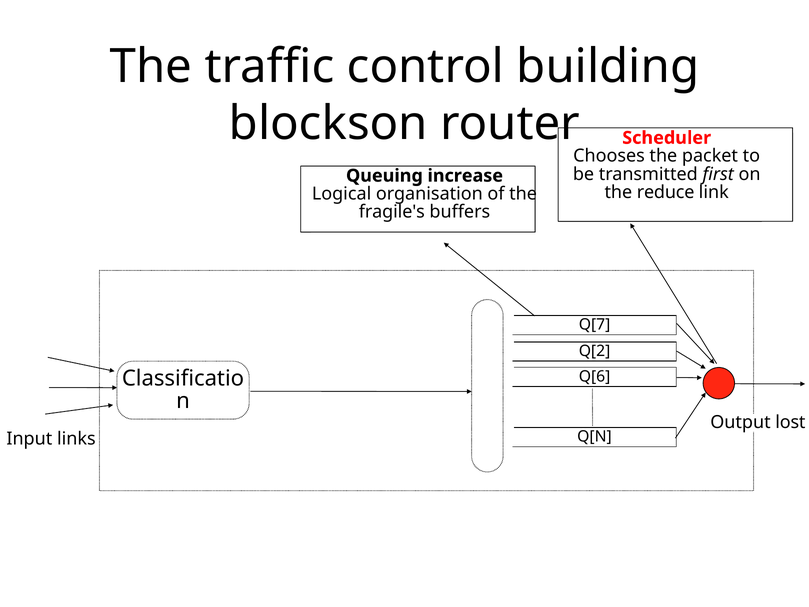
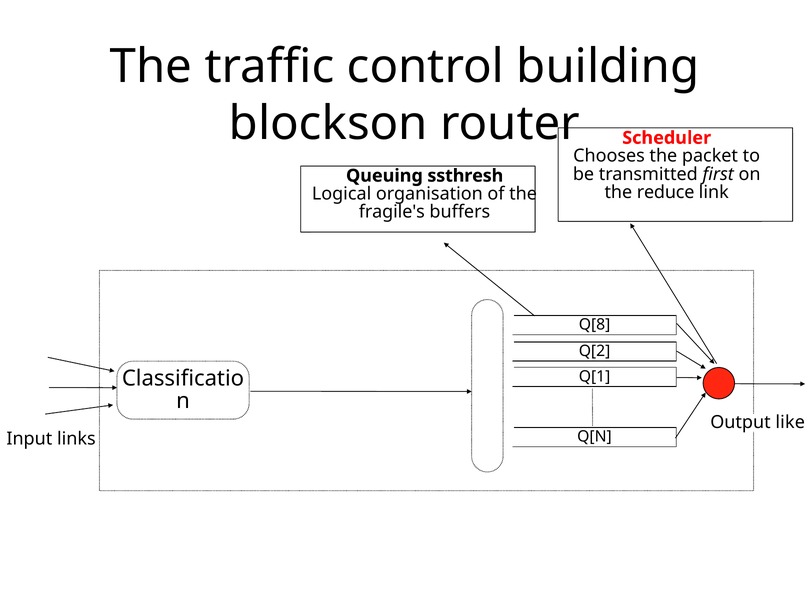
increase: increase -> ssthresh
Q[7: Q[7 -> Q[8
Q[6: Q[6 -> Q[1
lost: lost -> like
